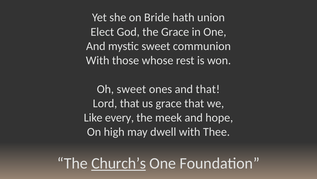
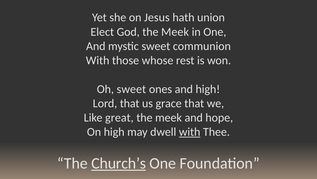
Bride: Bride -> Jesus
God the Grace: Grace -> Meek
and that: that -> high
every: every -> great
with at (190, 132) underline: none -> present
